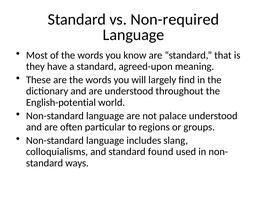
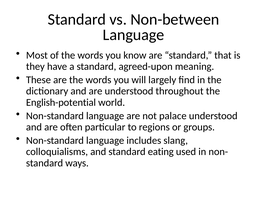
Non-required: Non-required -> Non-between
found: found -> eating
